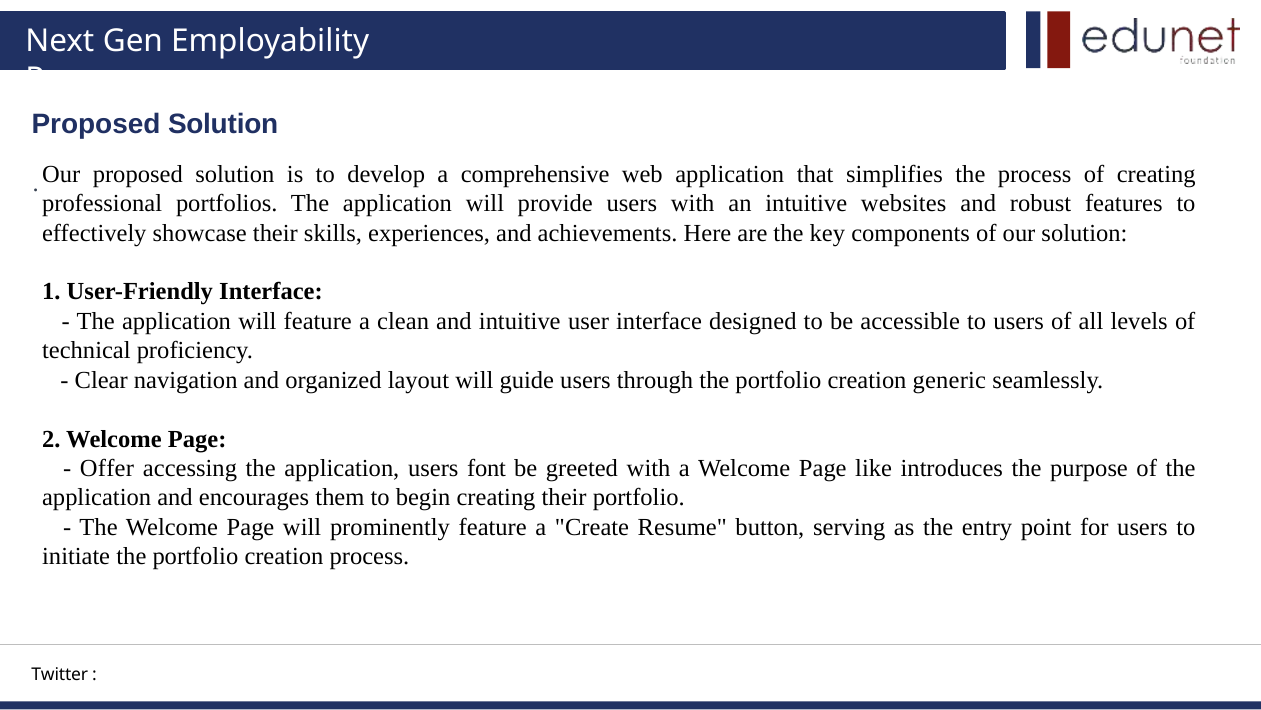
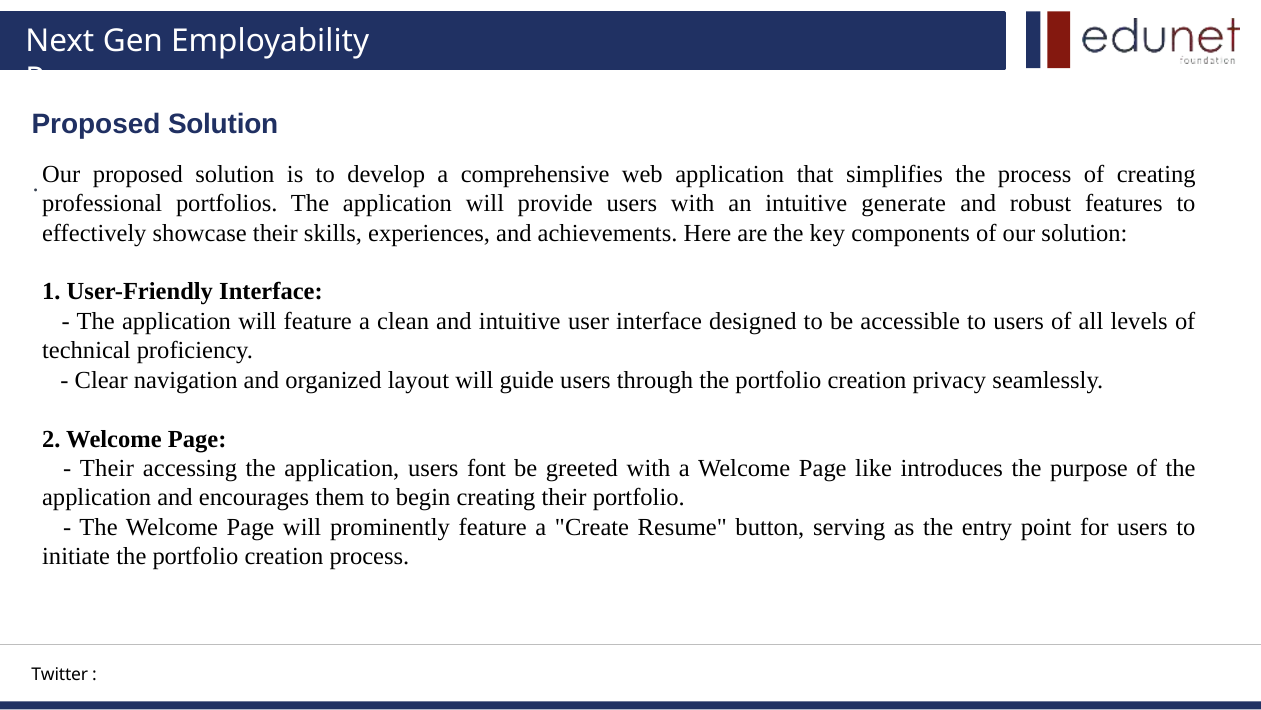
websites: websites -> generate
generic: generic -> privacy
Offer at (107, 469): Offer -> Their
